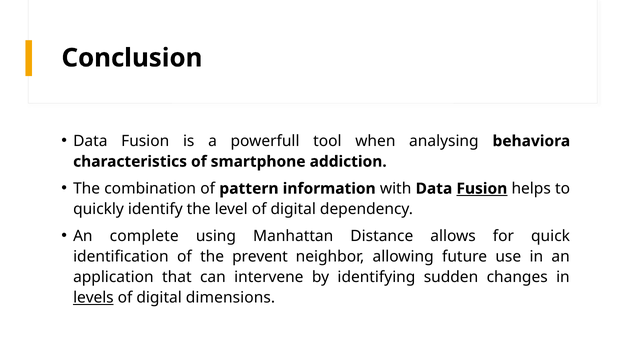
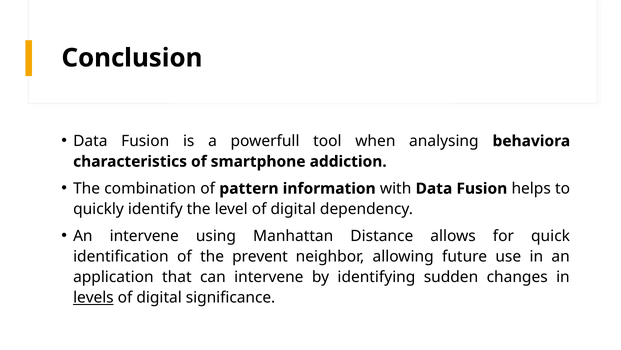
Fusion at (482, 188) underline: present -> none
An complete: complete -> intervene
dimensions: dimensions -> significance
